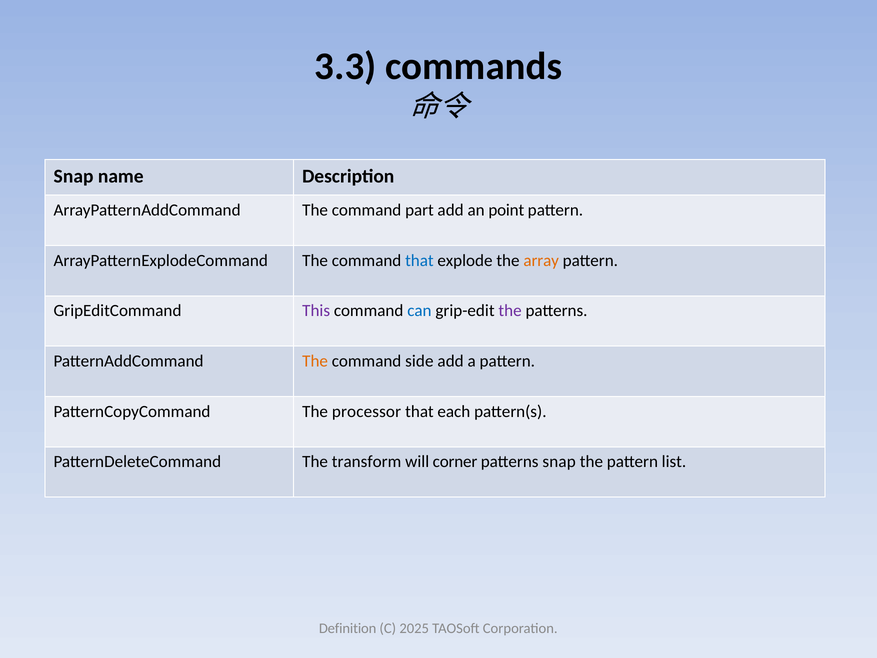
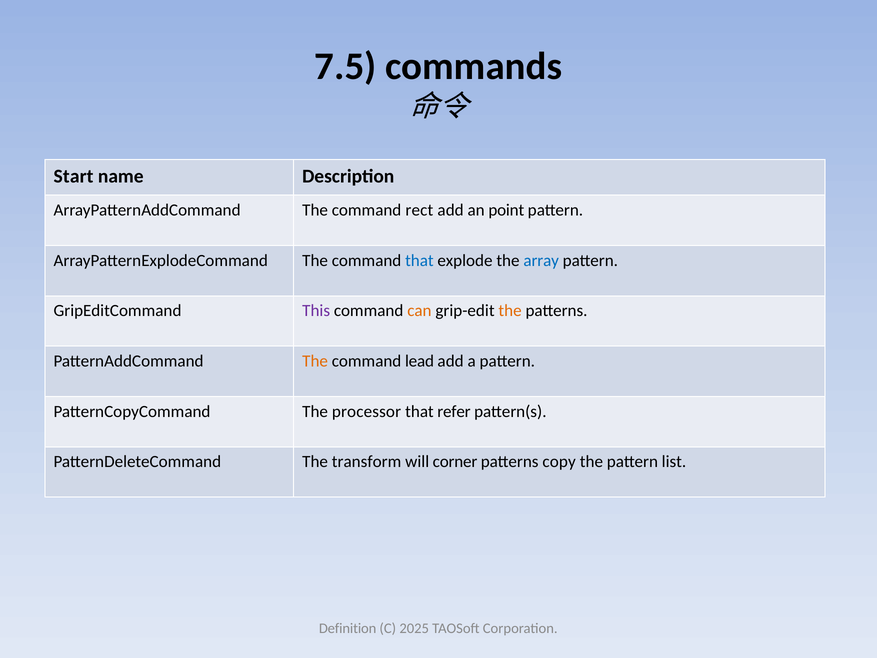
3.3: 3.3 -> 7.5
Snap at (74, 176): Snap -> Start
part: part -> rect
array colour: orange -> blue
can colour: blue -> orange
the at (510, 311) colour: purple -> orange
side: side -> lead
each: each -> refer
patterns snap: snap -> copy
